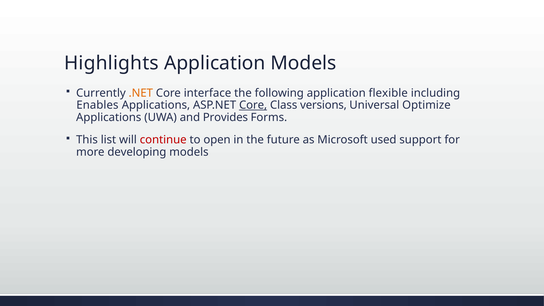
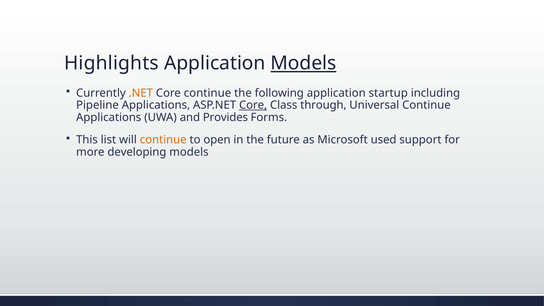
Models at (303, 63) underline: none -> present
Core interface: interface -> continue
flexible: flexible -> startup
Enables: Enables -> Pipeline
versions: versions -> through
Universal Optimize: Optimize -> Continue
continue at (163, 140) colour: red -> orange
